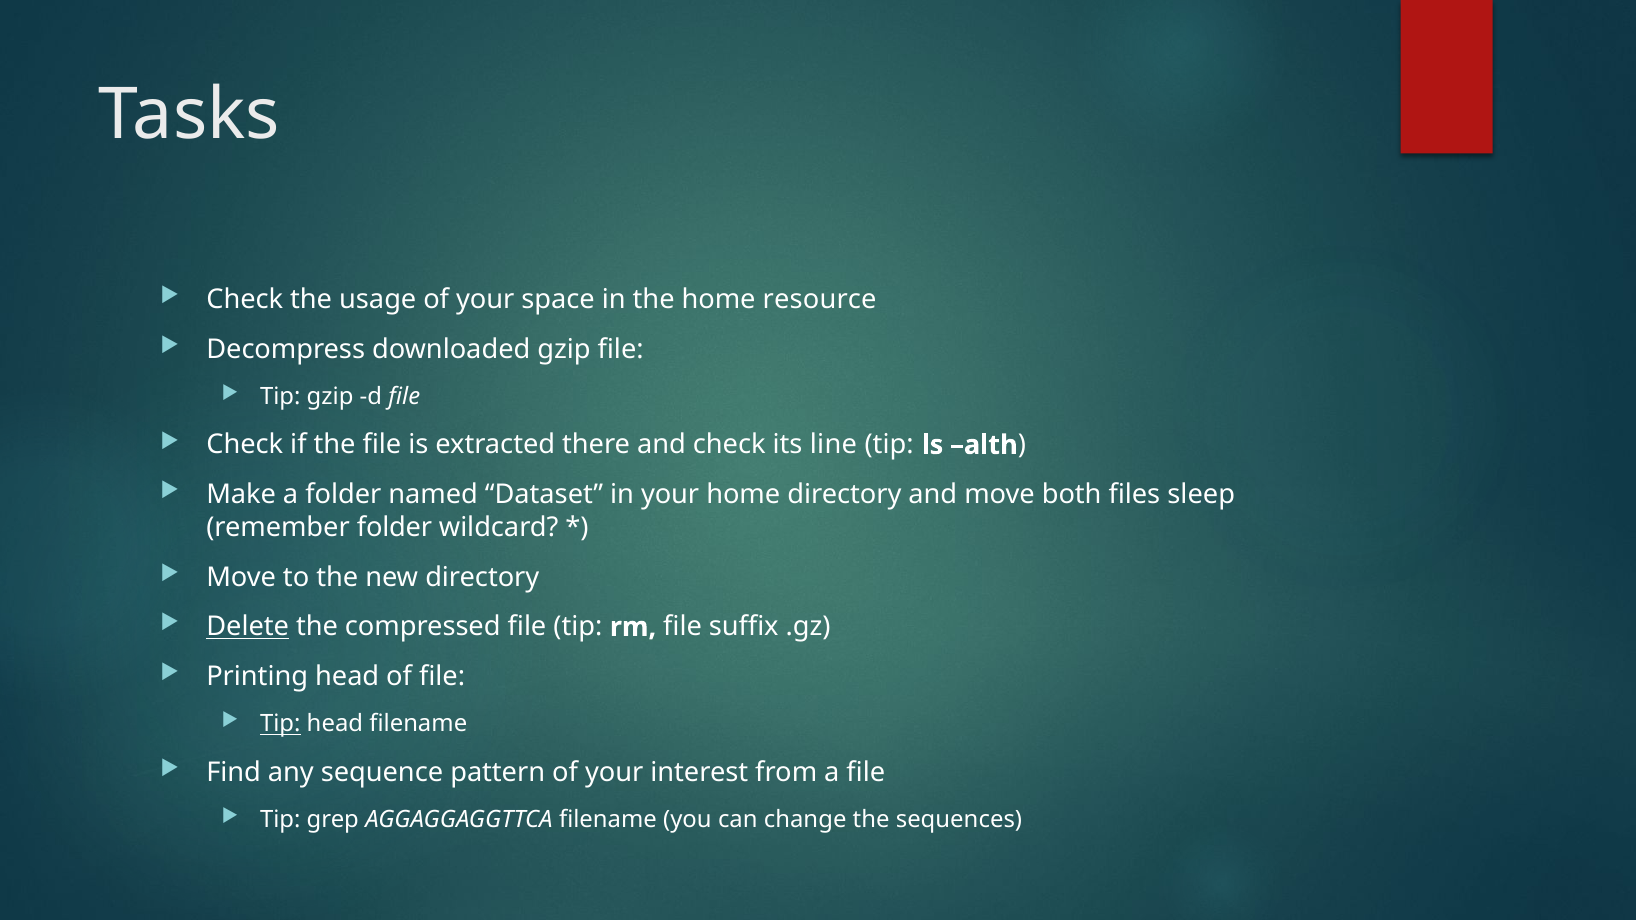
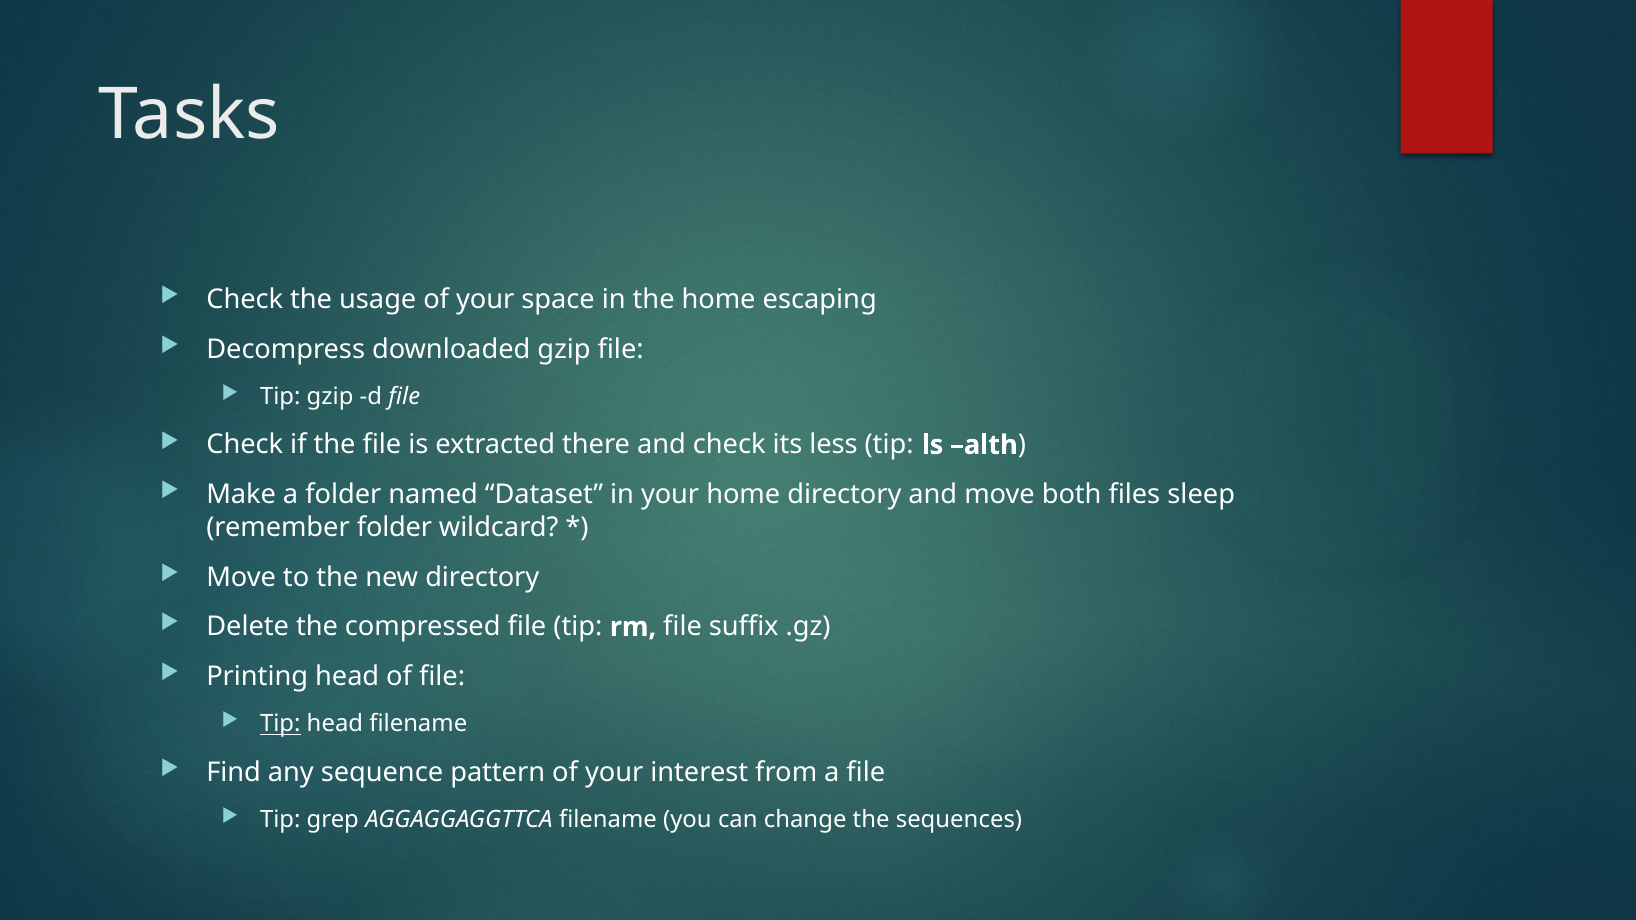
resource: resource -> escaping
line: line -> less
Delete underline: present -> none
